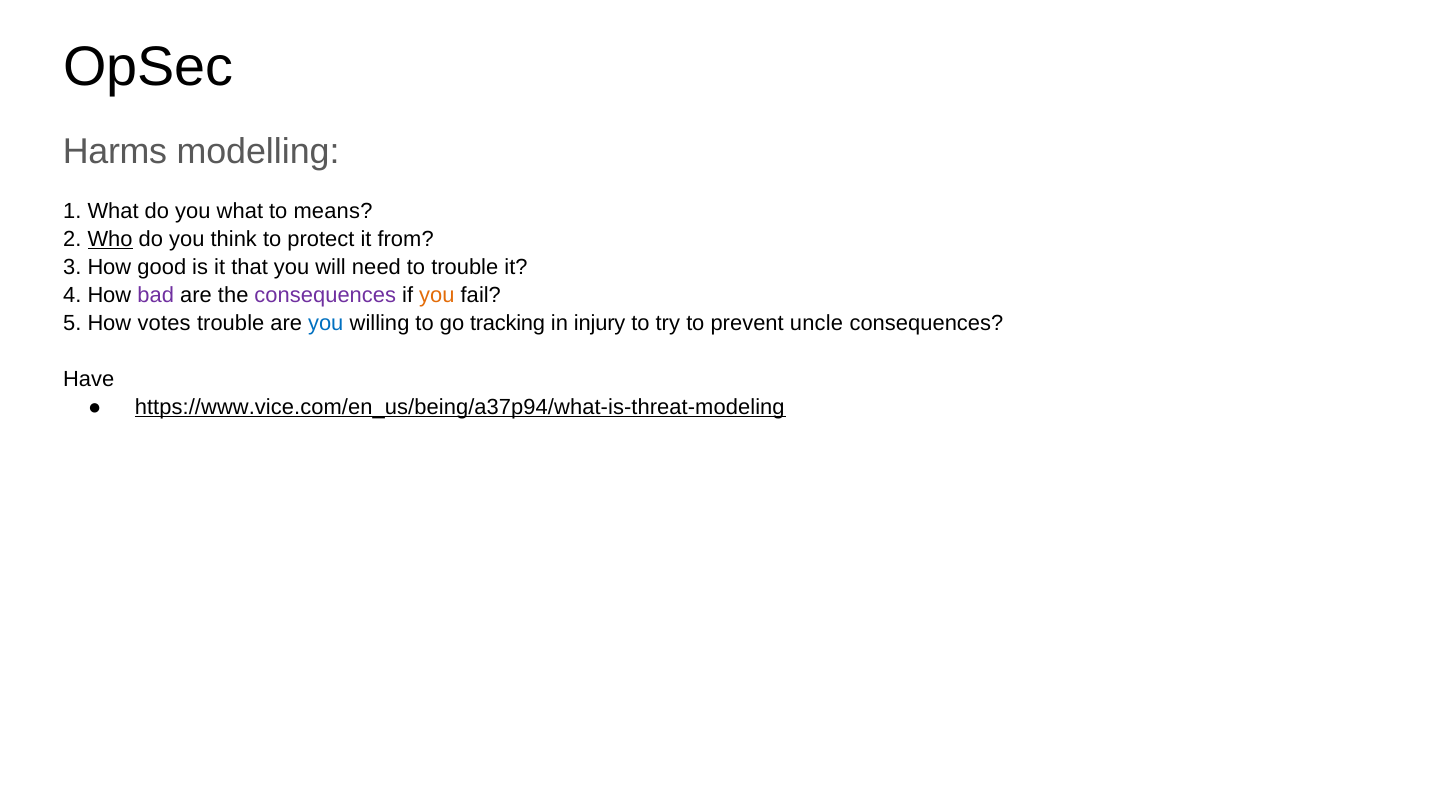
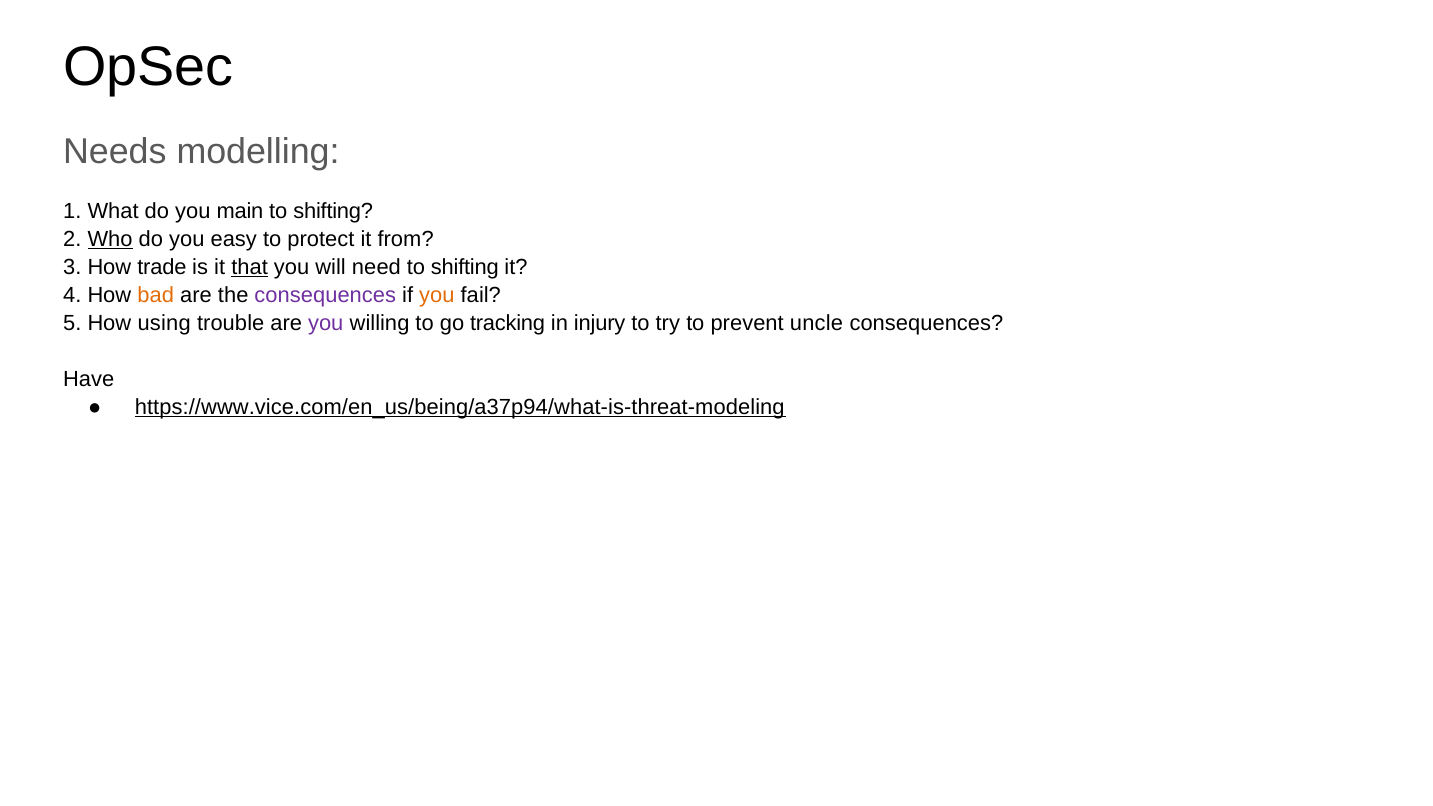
Harms: Harms -> Needs
you what: what -> main
means at (333, 211): means -> shifting
think: think -> easy
good: good -> trade
that underline: none -> present
need to trouble: trouble -> shifting
bad colour: purple -> orange
votes: votes -> using
you at (326, 323) colour: blue -> purple
